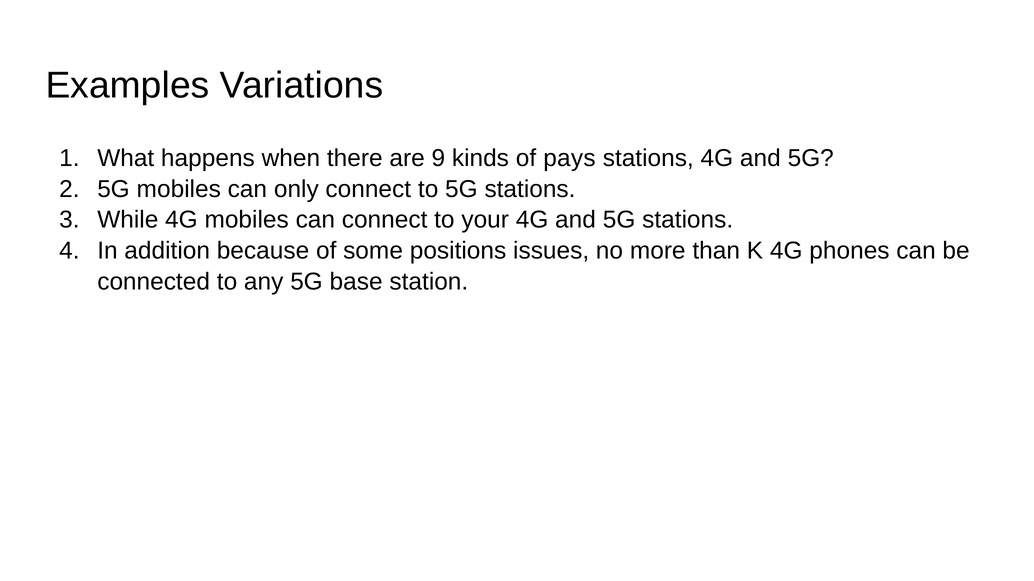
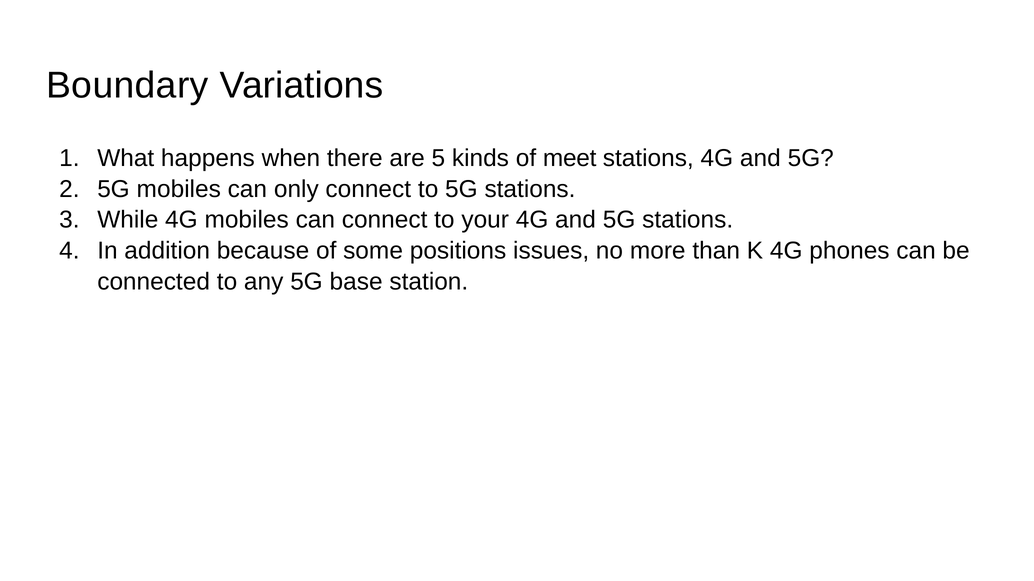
Examples: Examples -> Boundary
9: 9 -> 5
pays: pays -> meet
